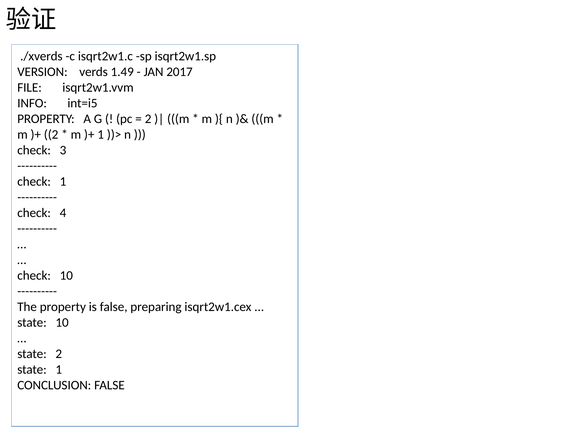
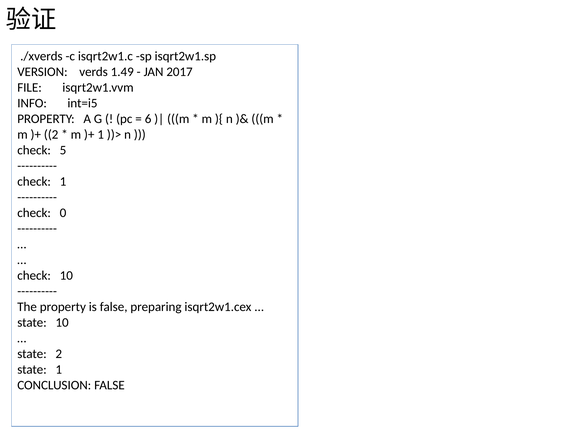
2 at (148, 119): 2 -> 6
3: 3 -> 5
4: 4 -> 0
